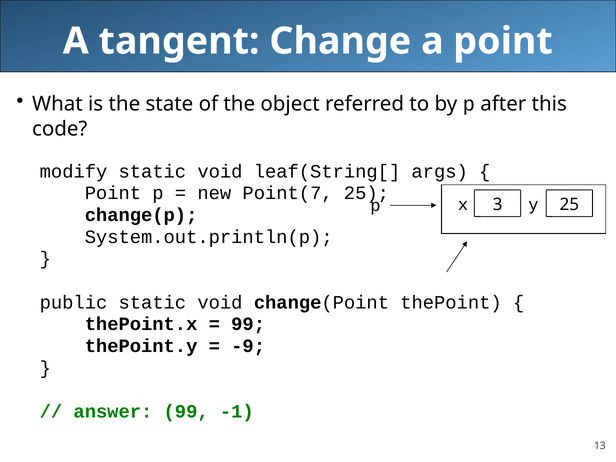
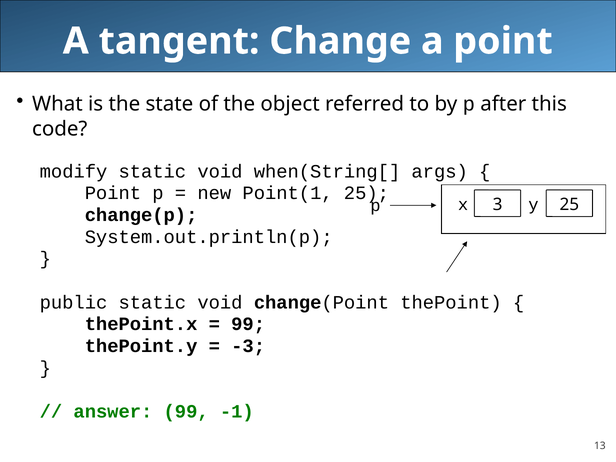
leaf(String[: leaf(String[ -> when(String[
Point(7: Point(7 -> Point(1
-9: -9 -> -3
